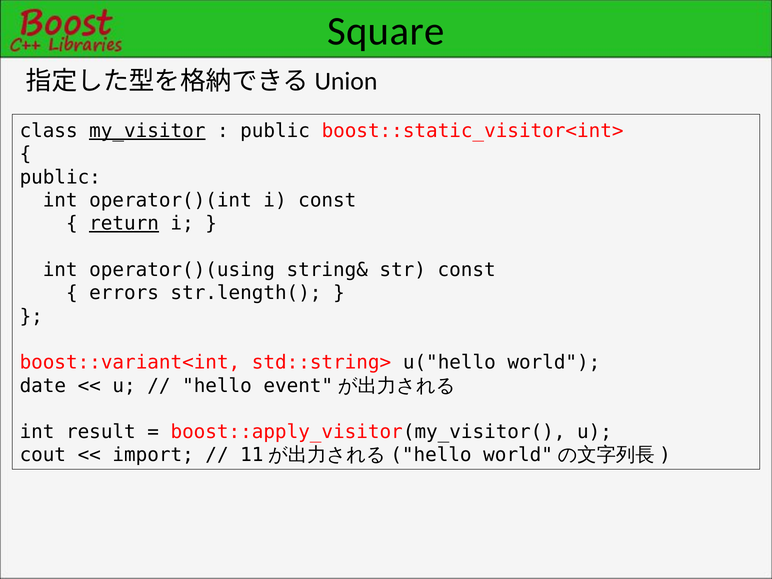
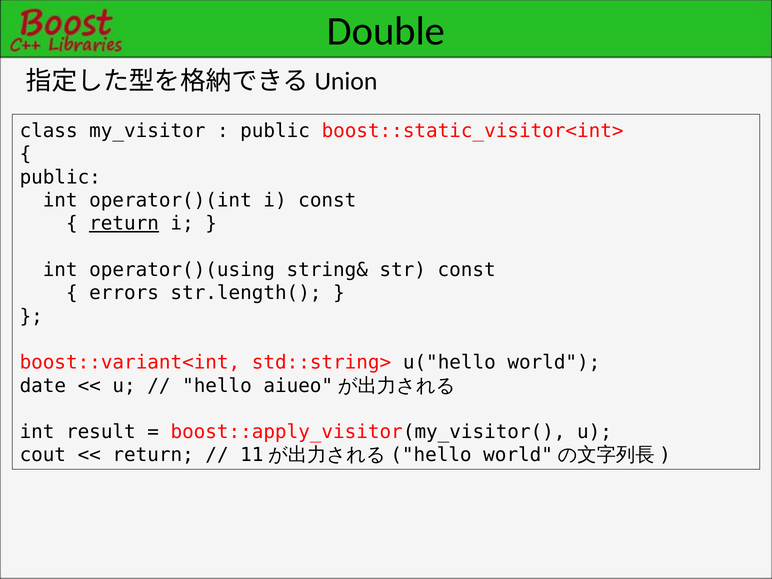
Square: Square -> Double
my_visitor underline: present -> none
event: event -> aiueo
import at (153, 455): import -> return
